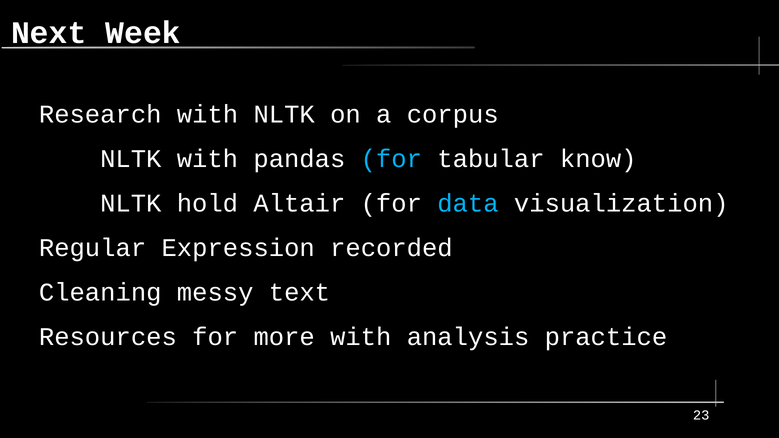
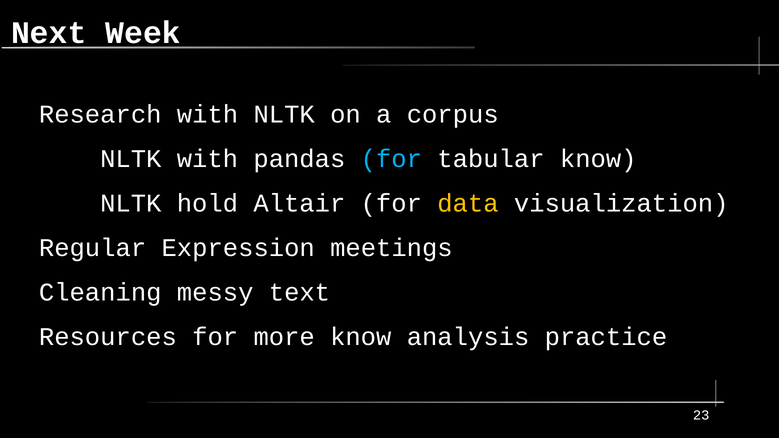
data colour: light blue -> yellow
recorded: recorded -> meetings
more with: with -> know
